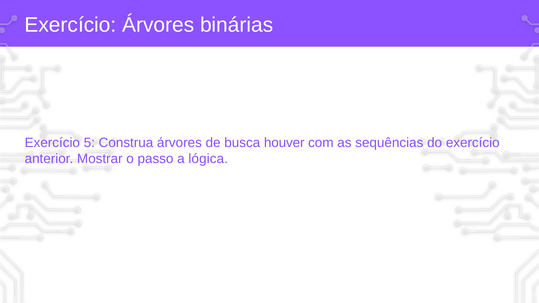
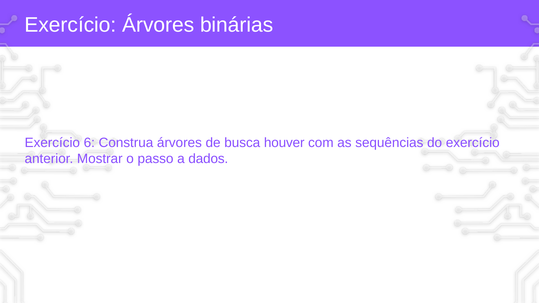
5: 5 -> 6
lógica: lógica -> dados
